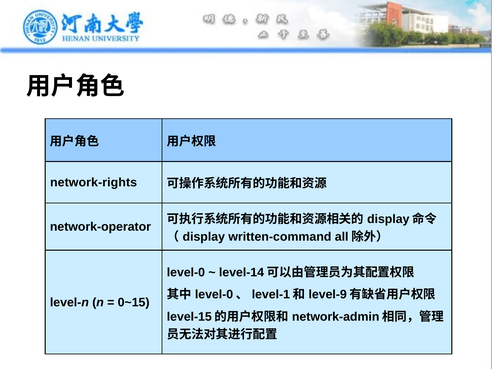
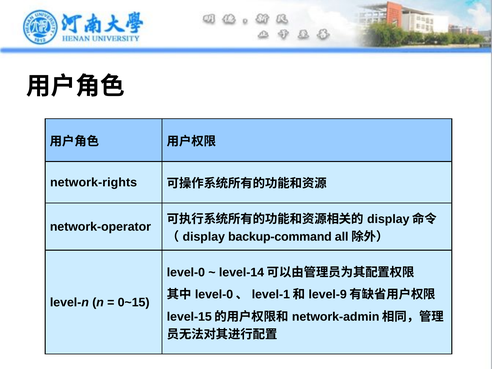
written-command: written-command -> backup-command
